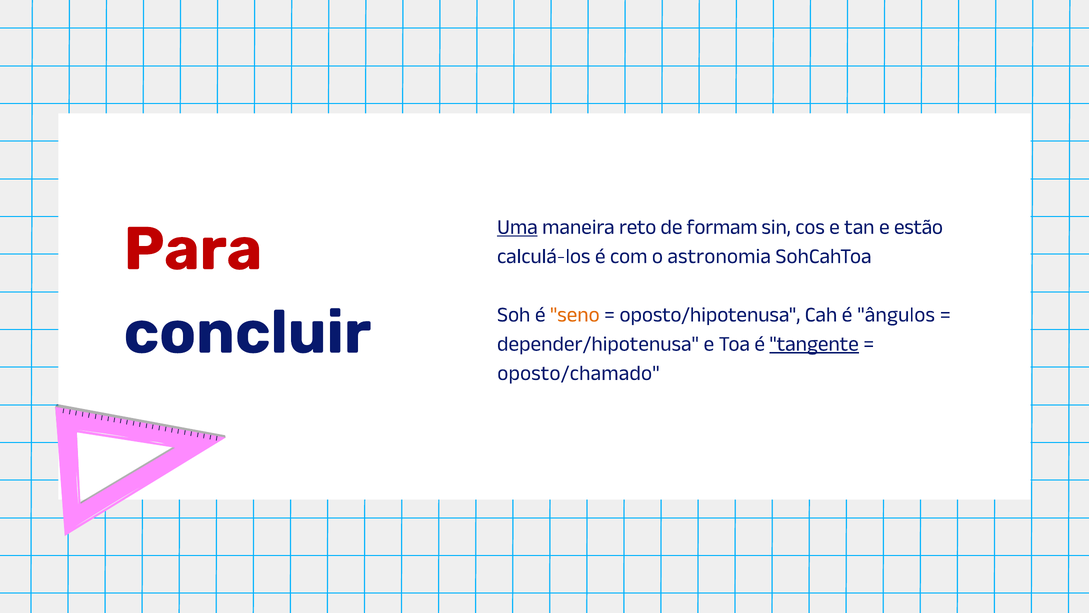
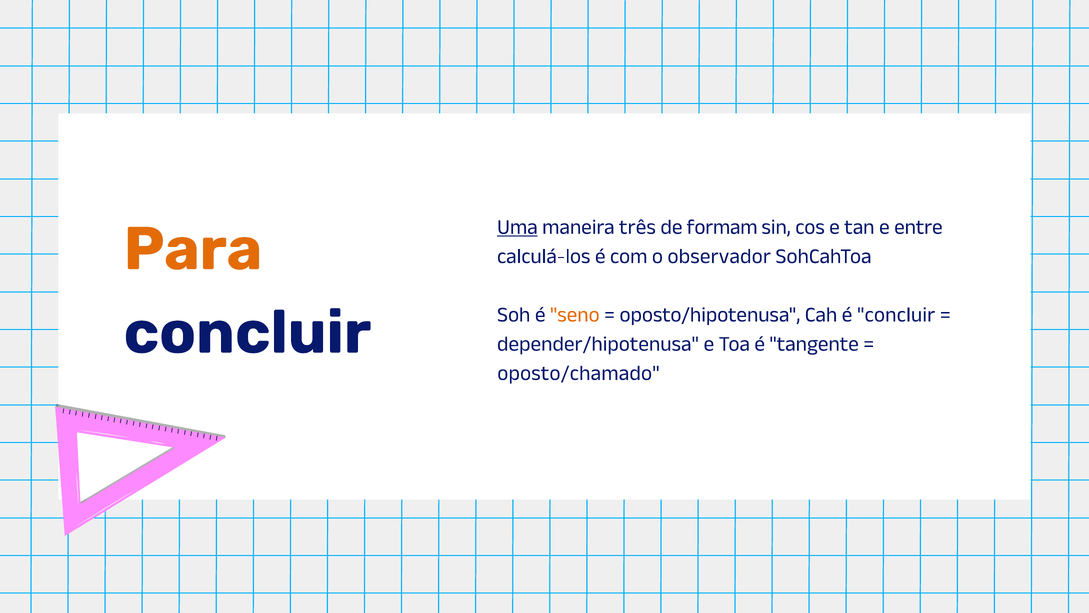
reto: reto -> três
estão: estão -> entre
Para colour: red -> orange
astronomia: astronomia -> observador
é ângulos: ângulos -> concluir
tangente underline: present -> none
